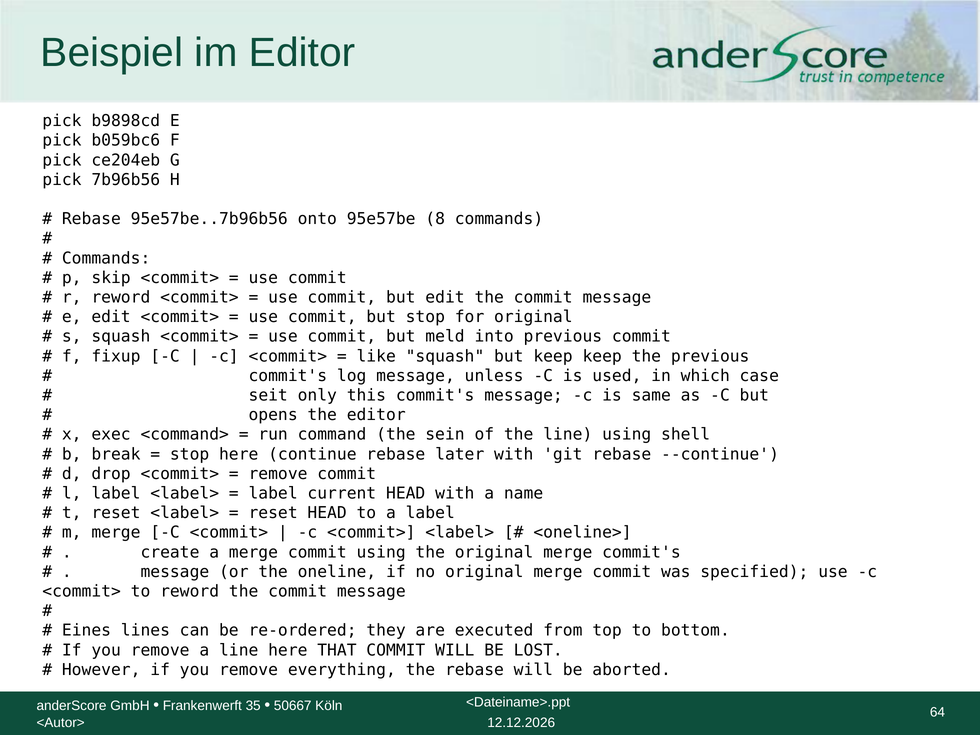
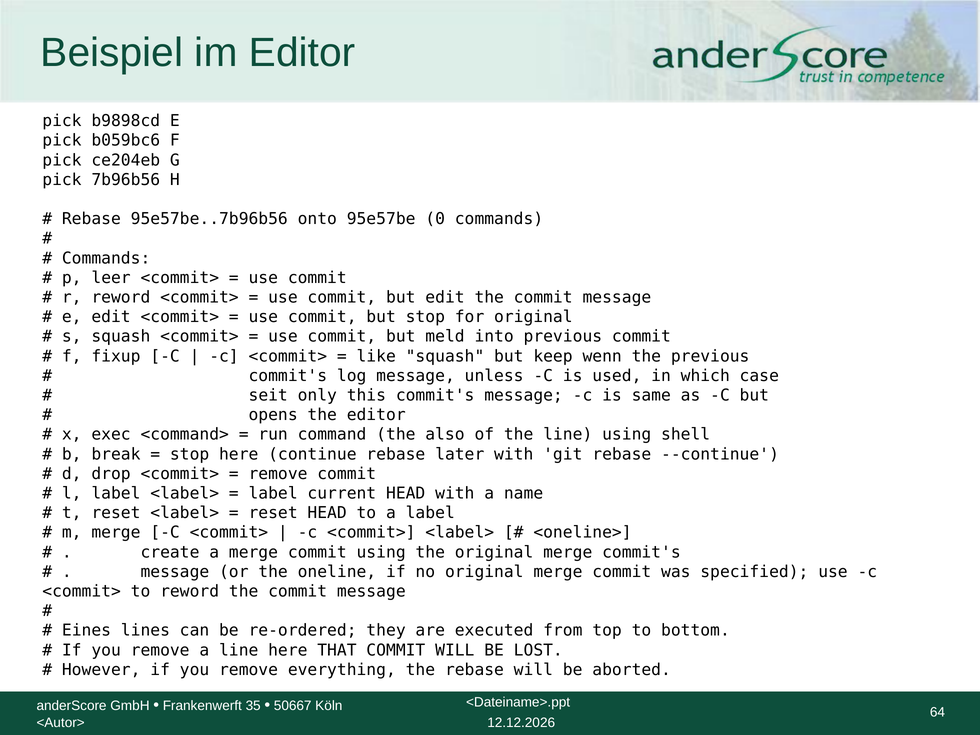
8: 8 -> 0
skip: skip -> leer
keep keep: keep -> wenn
sein: sein -> also
